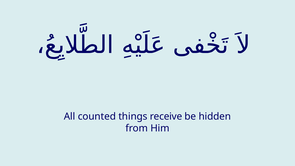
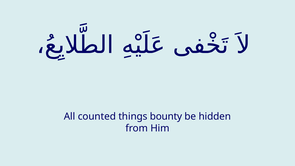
receive: receive -> bounty
